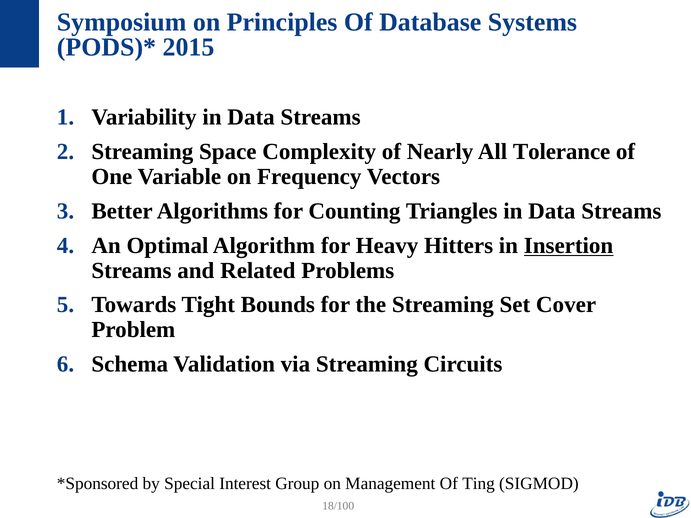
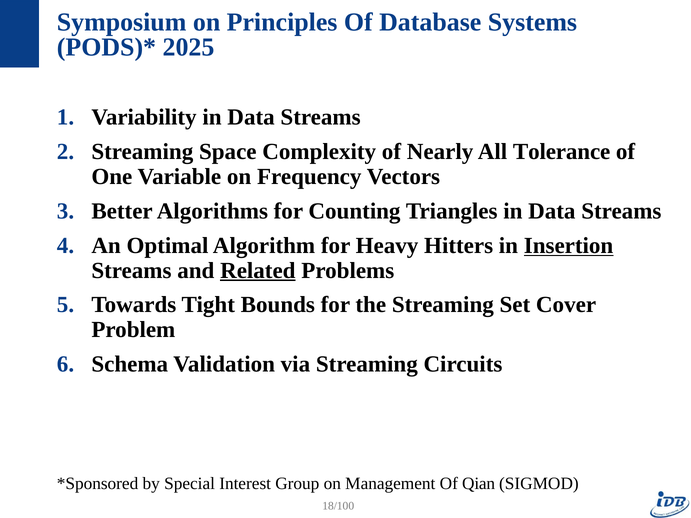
2015: 2015 -> 2025
Related underline: none -> present
Ting: Ting -> Qian
